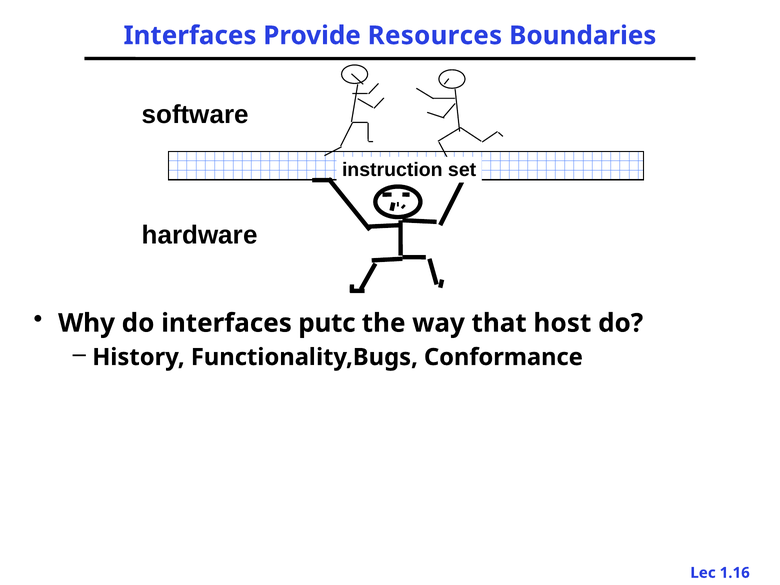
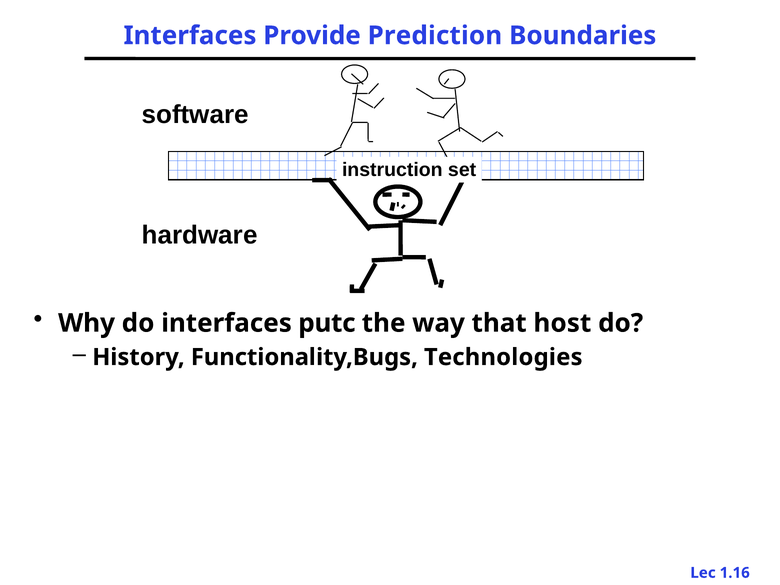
Resources: Resources -> Prediction
Conformance: Conformance -> Technologies
